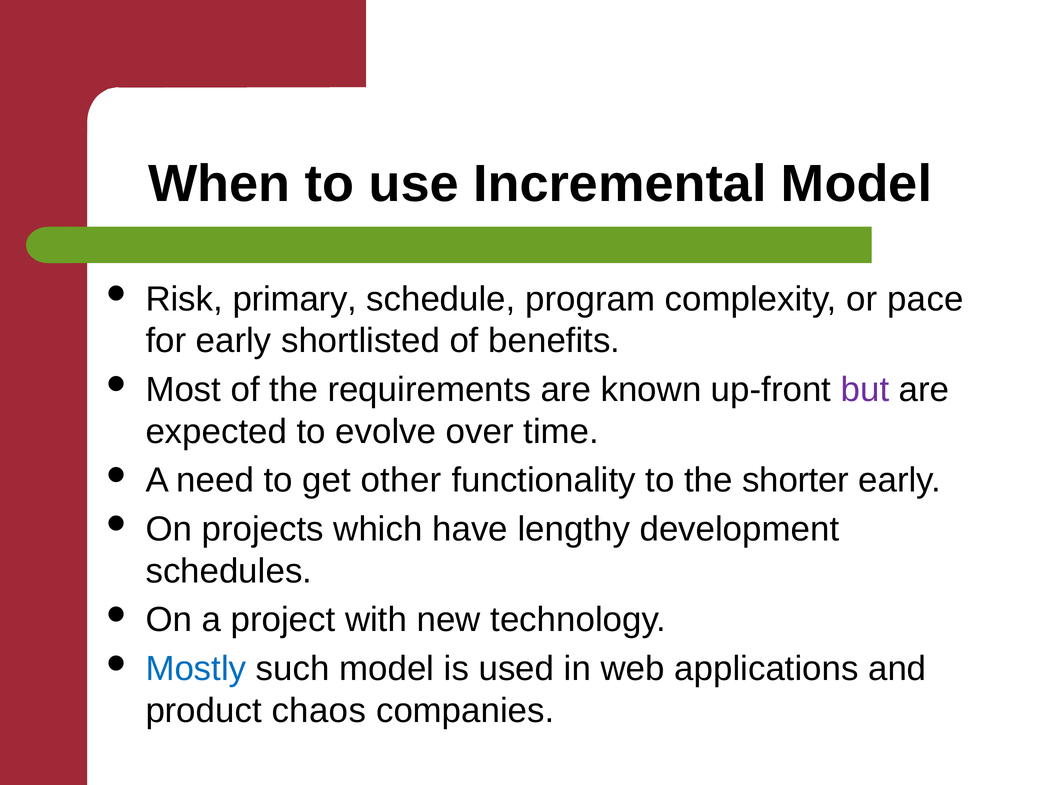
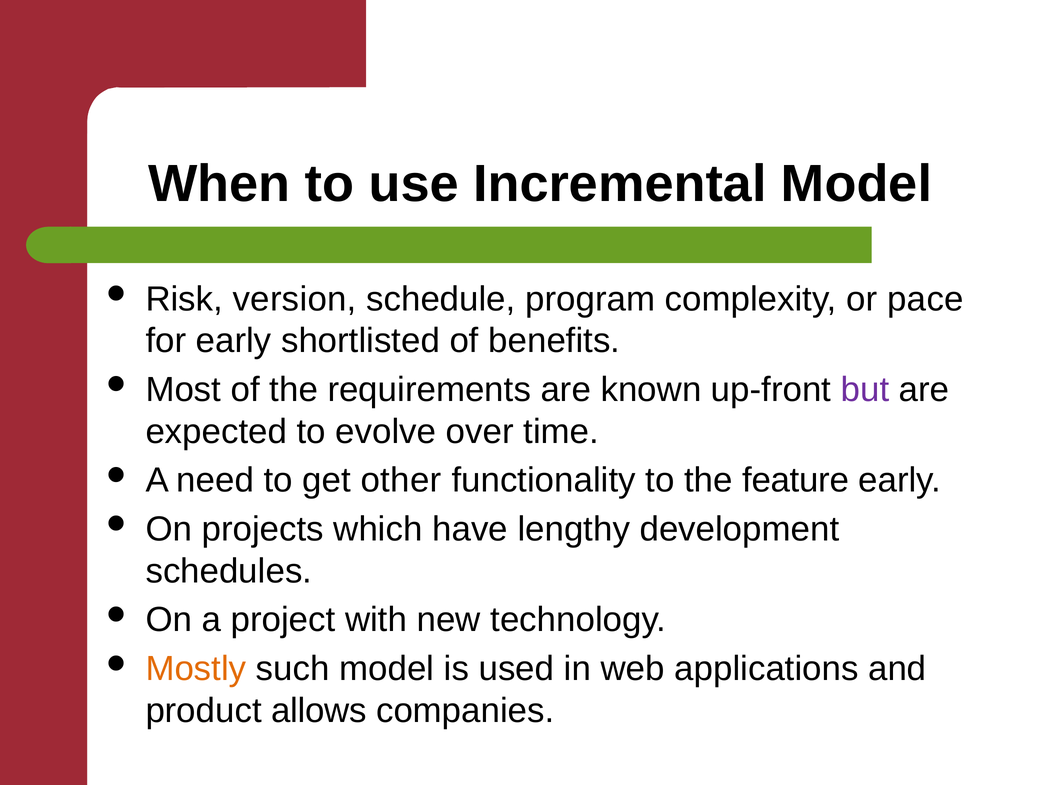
primary: primary -> version
shorter: shorter -> feature
Mostly colour: blue -> orange
chaos: chaos -> allows
